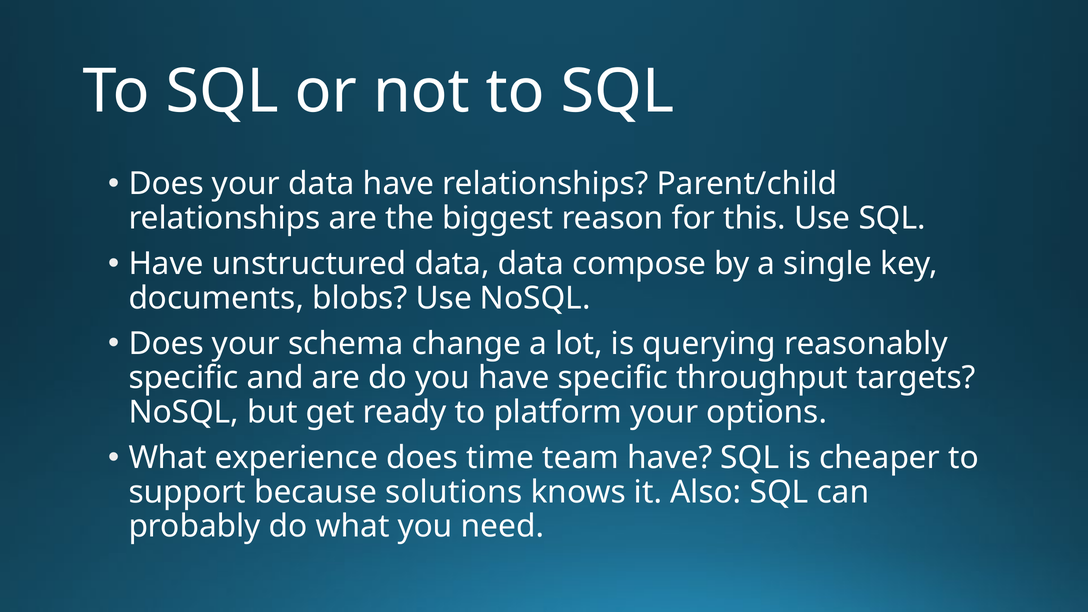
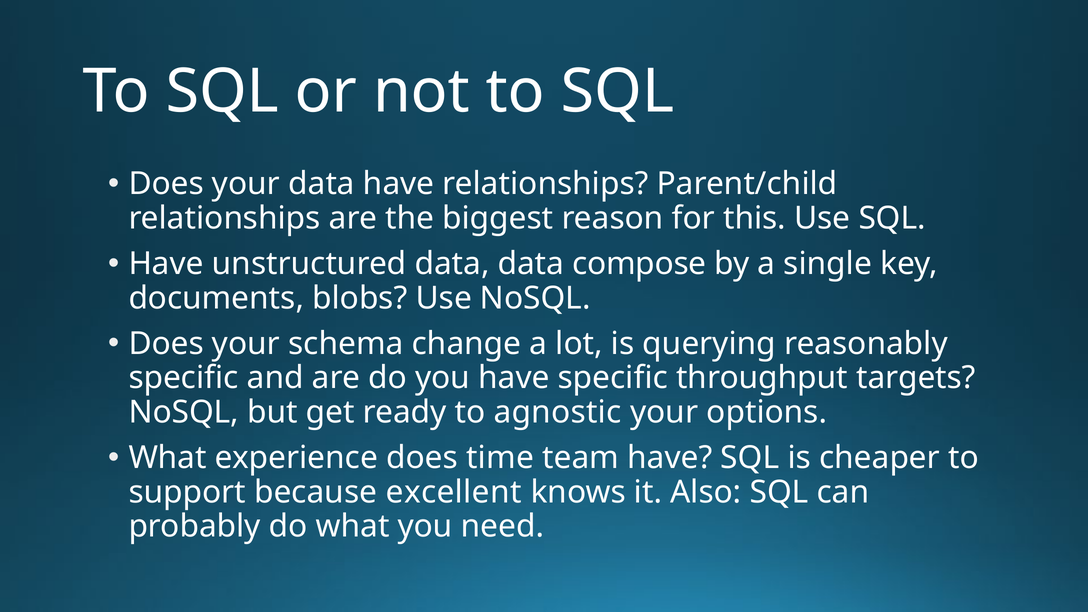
platform: platform -> agnostic
solutions: solutions -> excellent
